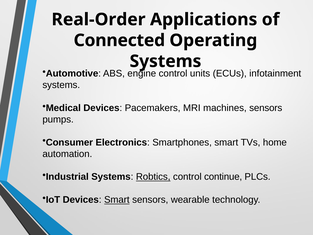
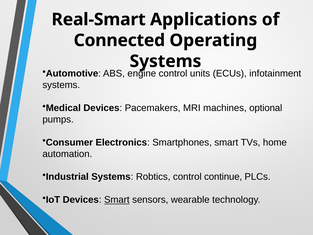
Real-Order: Real-Order -> Real-Smart
machines sensors: sensors -> optional
Robtics underline: present -> none
